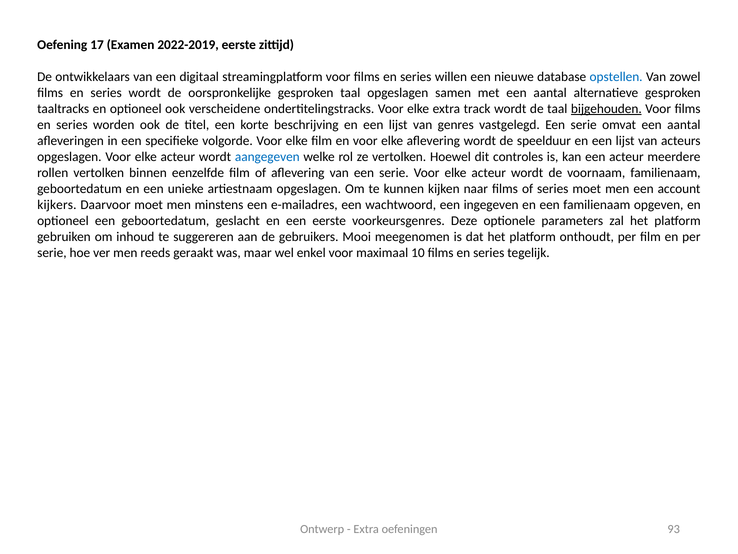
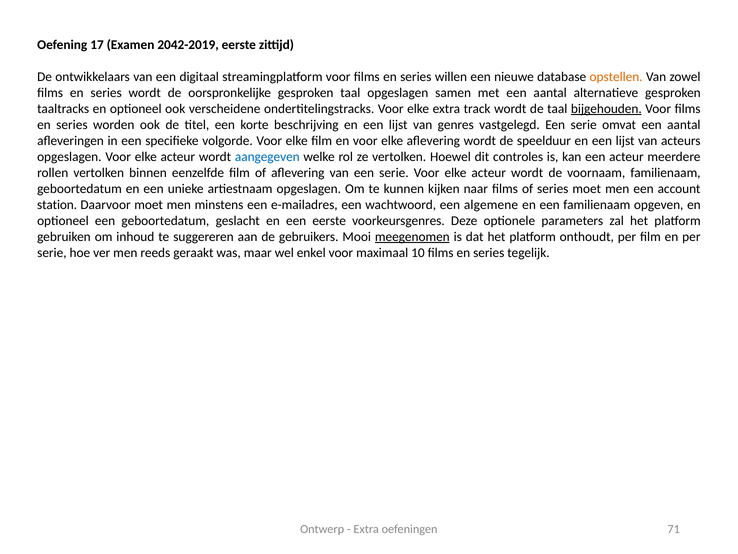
2022-2019: 2022-2019 -> 2042-2019
opstellen colour: blue -> orange
kijkers: kijkers -> station
ingegeven: ingegeven -> algemene
meegenomen underline: none -> present
93: 93 -> 71
